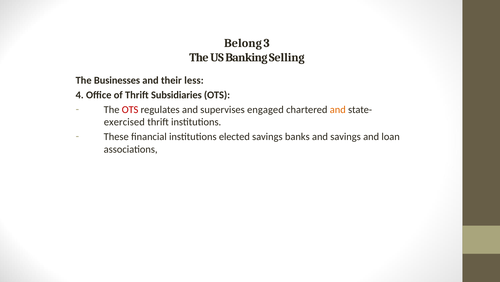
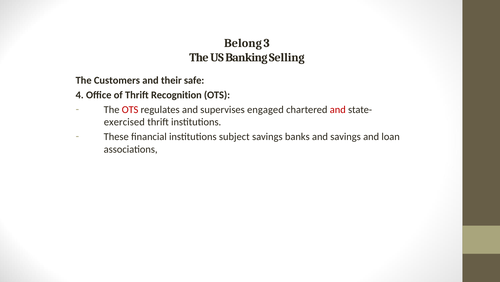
Businesses: Businesses -> Customers
less: less -> safe
Subsidiaries: Subsidiaries -> Recognition
and at (338, 109) colour: orange -> red
elected: elected -> subject
